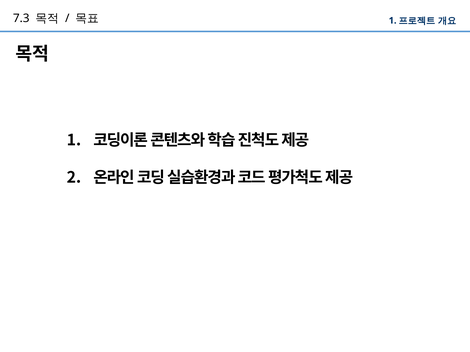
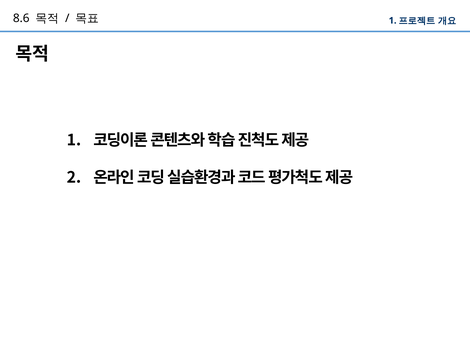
7.3: 7.3 -> 8.6
